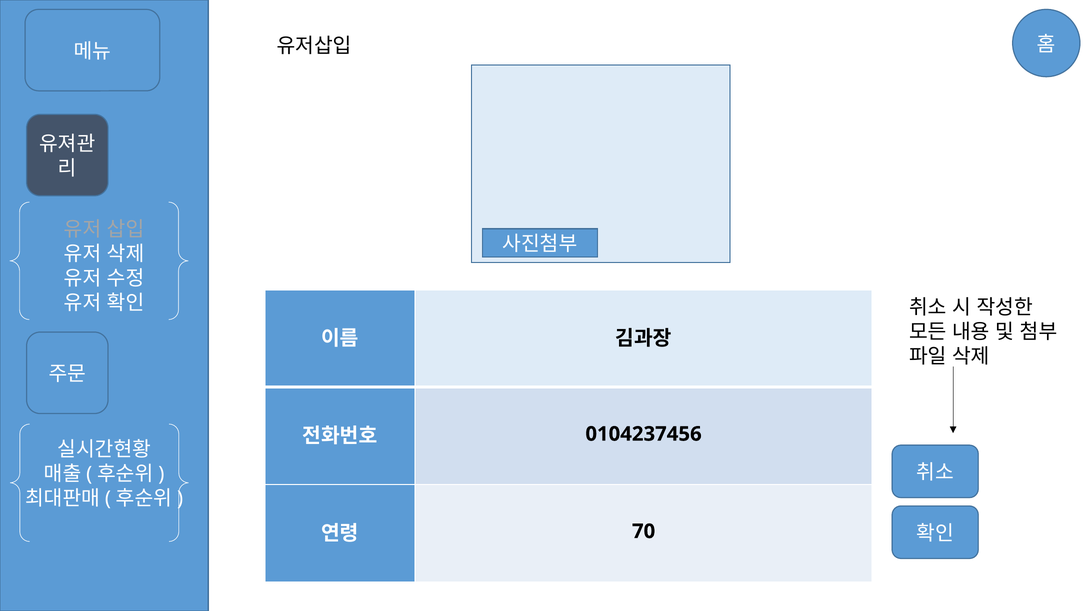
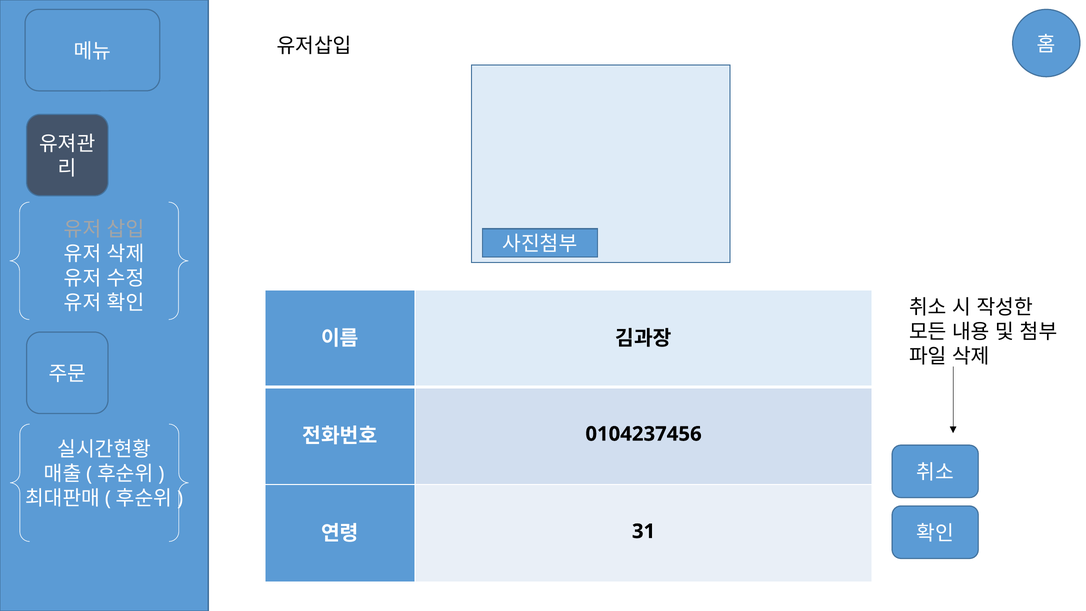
70: 70 -> 31
